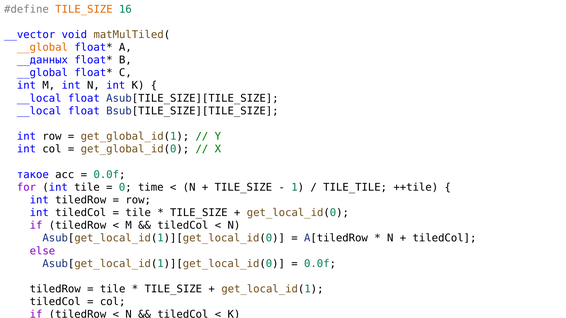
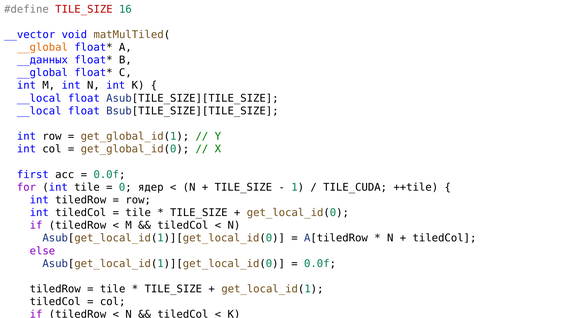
TILE_SIZE at (84, 9) colour: orange -> red
такое: такое -> first
time: time -> ядер
TILE_TILE: TILE_TILE -> TILE_CUDA
